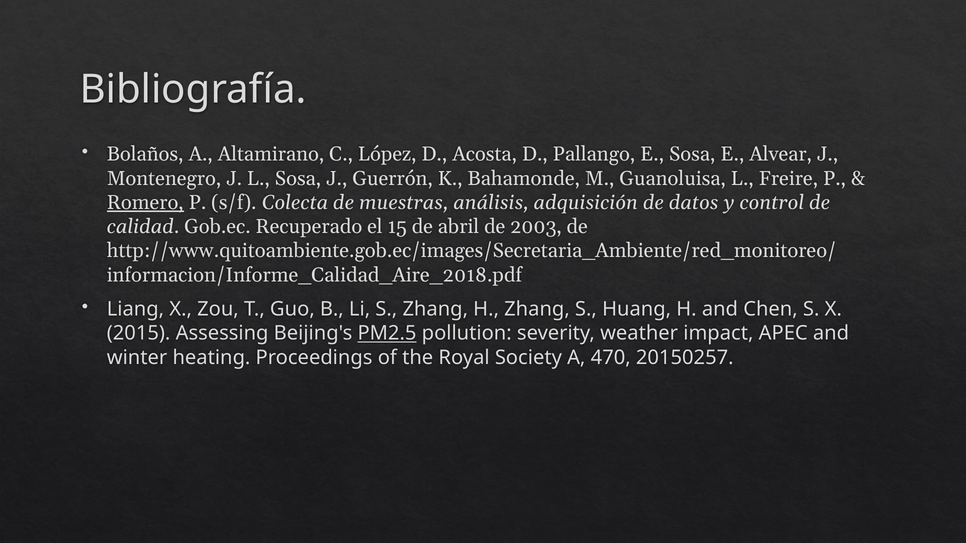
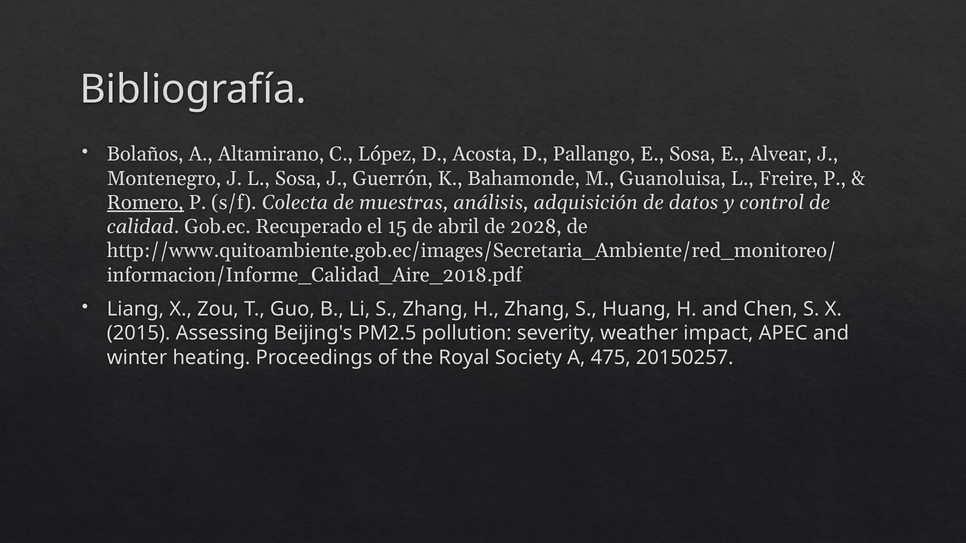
2003: 2003 -> 2028
PM2.5 underline: present -> none
470: 470 -> 475
